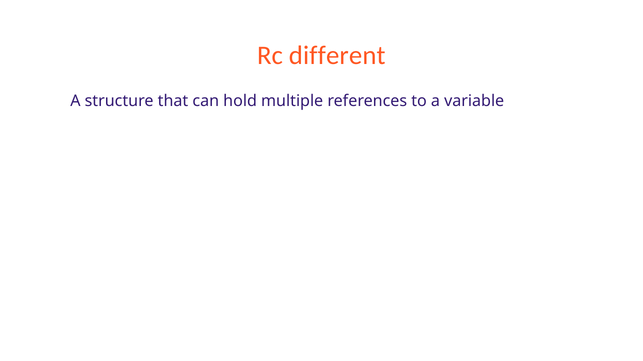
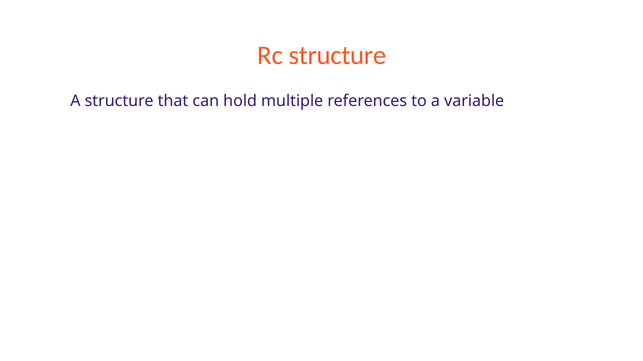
Rc different: different -> structure
